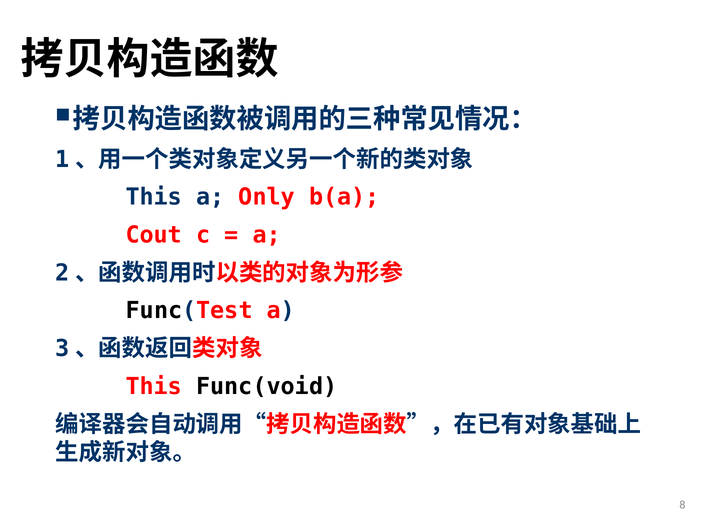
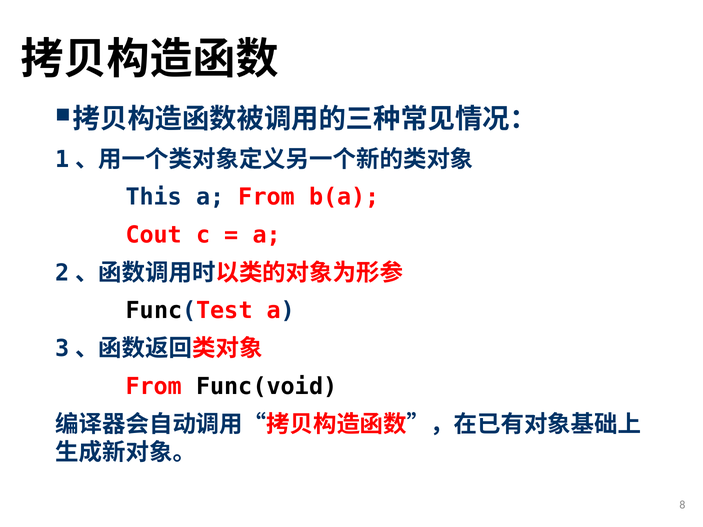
a Only: Only -> From
This at (154, 387): This -> From
